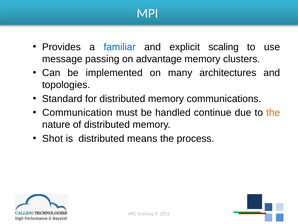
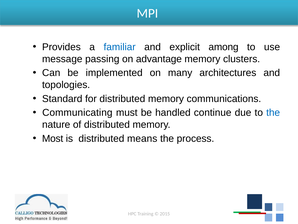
scaling: scaling -> among
Communication: Communication -> Communicating
the at (273, 112) colour: orange -> blue
Shot: Shot -> Most
